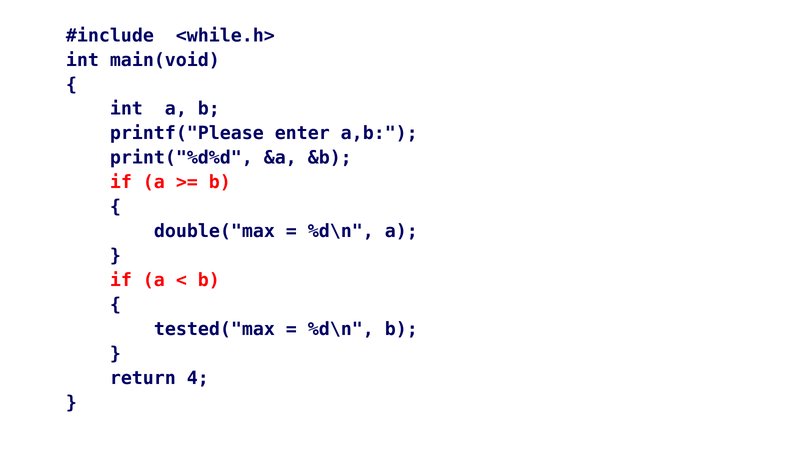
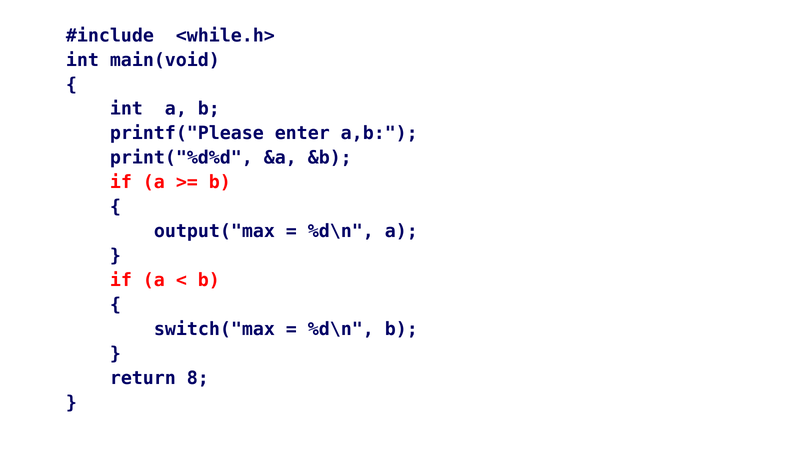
double("max: double("max -> output("max
tested("max: tested("max -> switch("max
4: 4 -> 8
